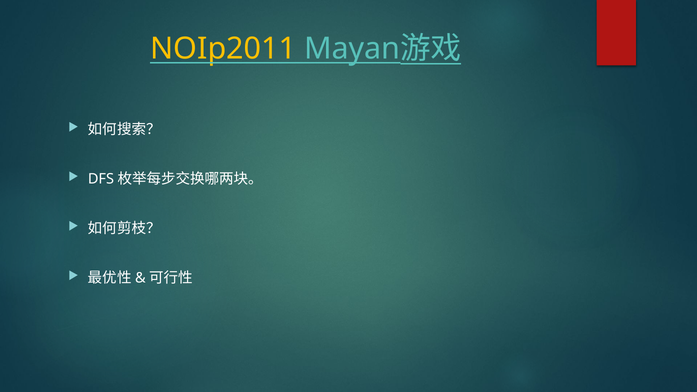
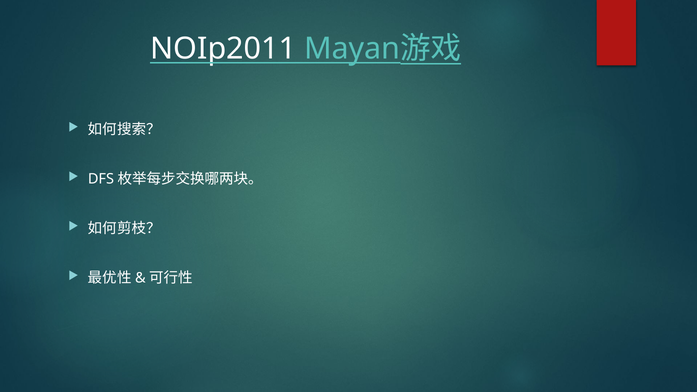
NOIp2011 colour: yellow -> white
